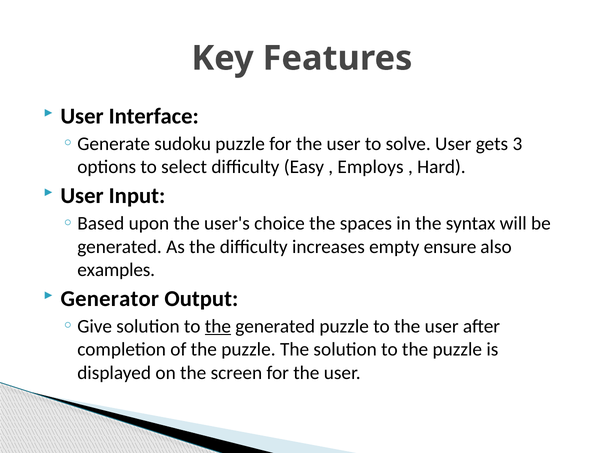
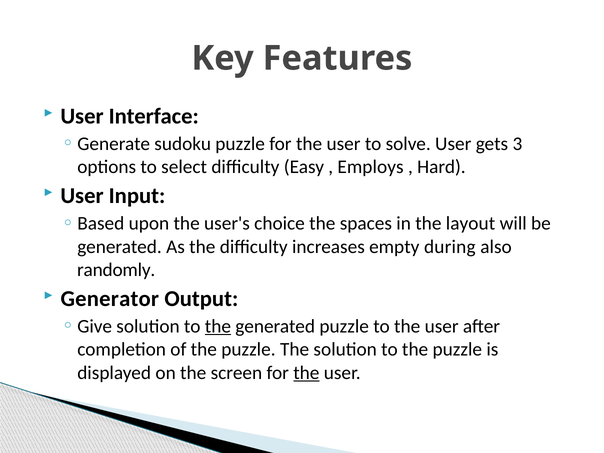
syntax: syntax -> layout
ensure: ensure -> during
examples: examples -> randomly
the at (306, 373) underline: none -> present
